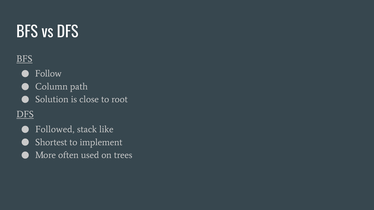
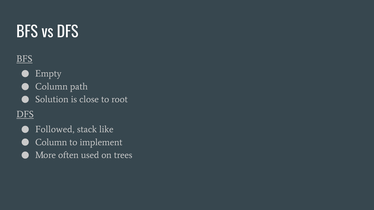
Follow: Follow -> Empty
Shortest at (51, 142): Shortest -> Column
